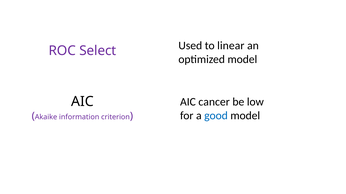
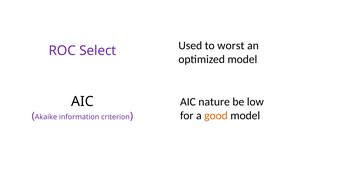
linear: linear -> worst
cancer: cancer -> nature
good colour: blue -> orange
